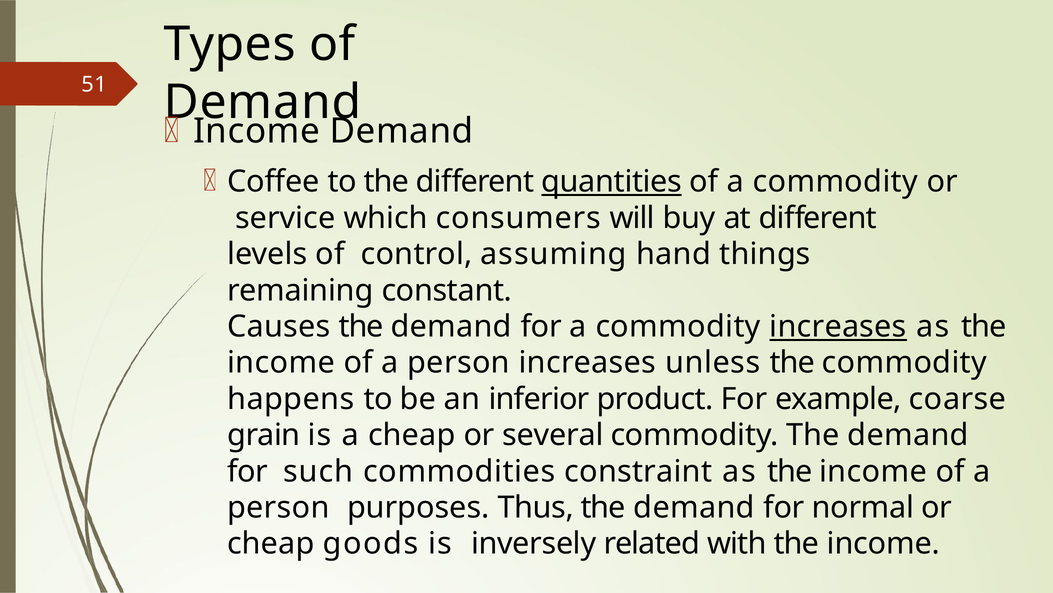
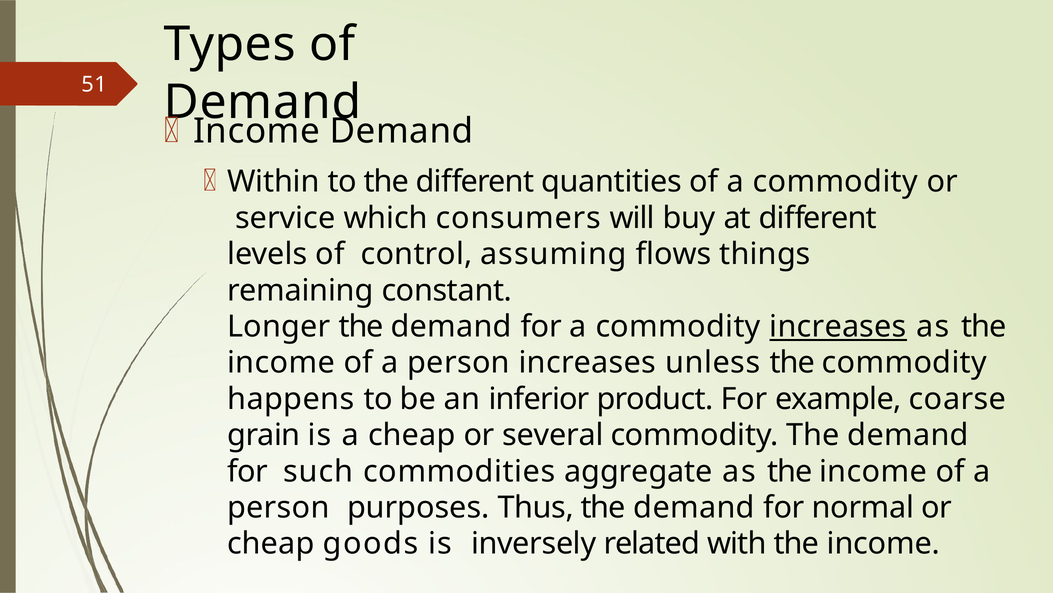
Coffee: Coffee -> Within
quantities underline: present -> none
hand: hand -> ﬂows
Causes: Causes -> Longer
constraint: constraint -> aggregate
